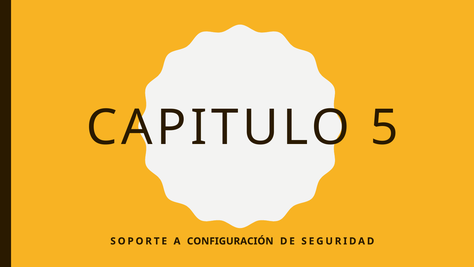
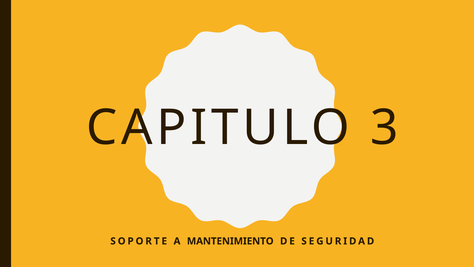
5: 5 -> 3
CONFIGURACIÓN: CONFIGURACIÓN -> MANTENIMIENTO
